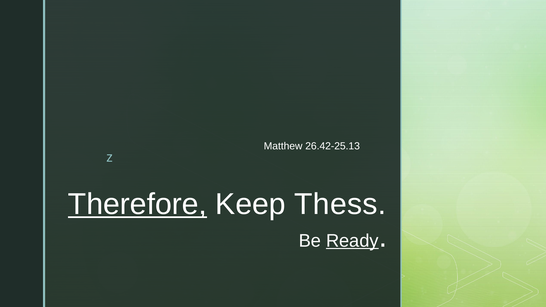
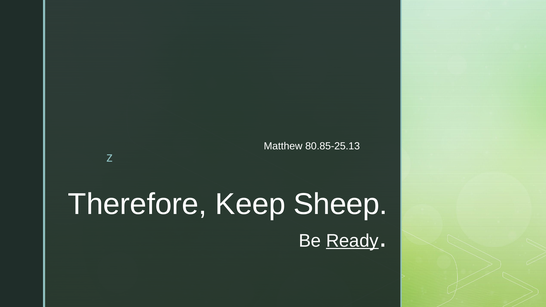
26.42-25.13: 26.42-25.13 -> 80.85-25.13
Therefore underline: present -> none
Thess: Thess -> Sheep
